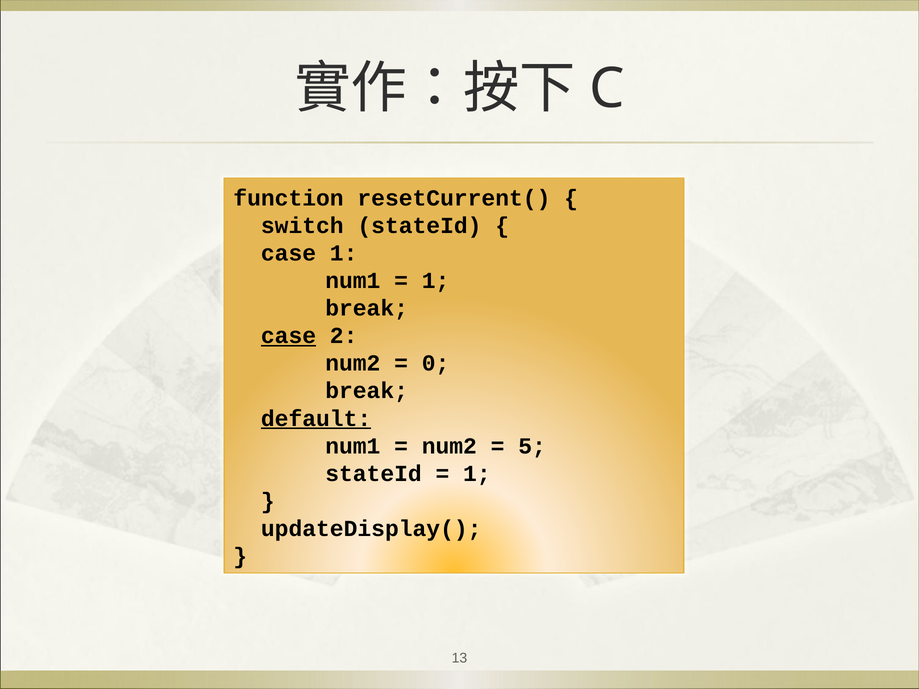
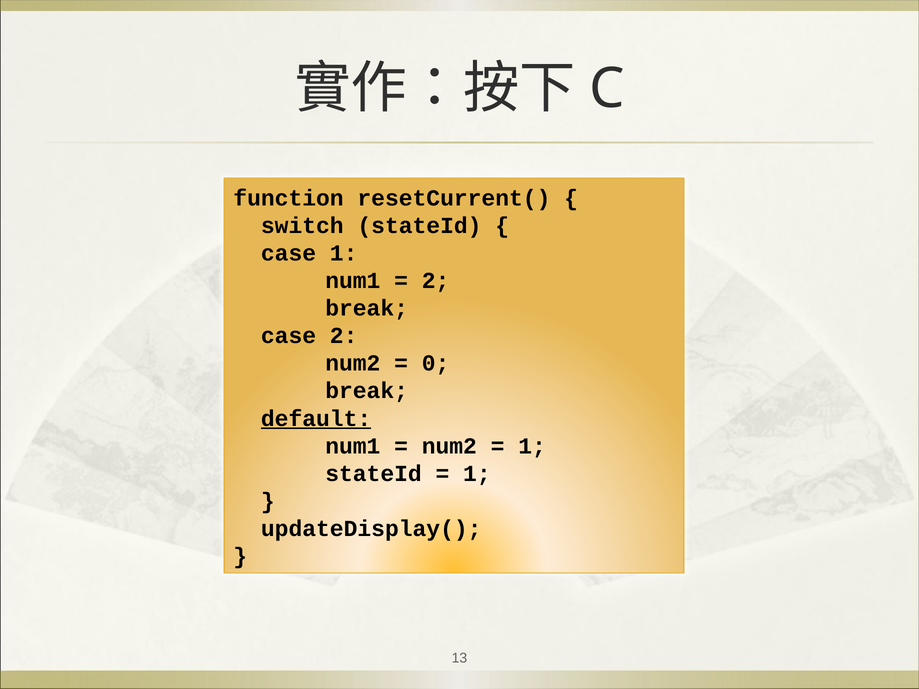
1 at (436, 281): 1 -> 2
case at (289, 336) underline: present -> none
5 at (532, 446): 5 -> 1
